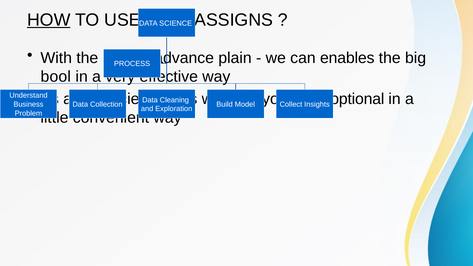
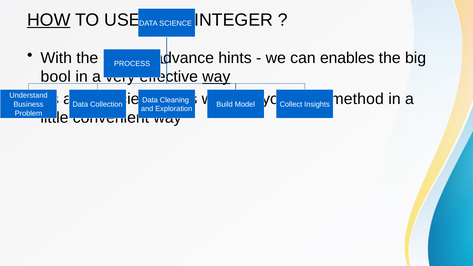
ASSIGNS: ASSIGNS -> INTEGER
plain: plain -> hints
way at (216, 77) underline: none -> present
optional: optional -> method
